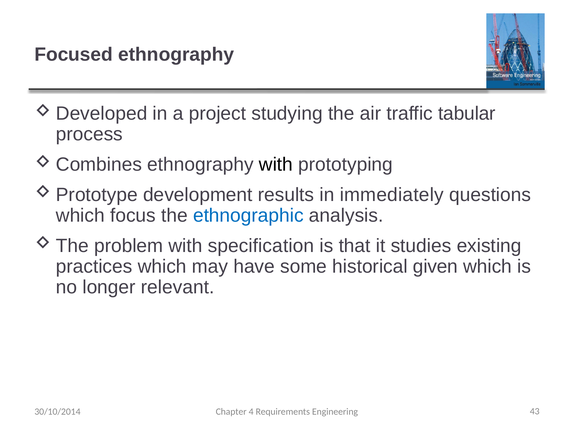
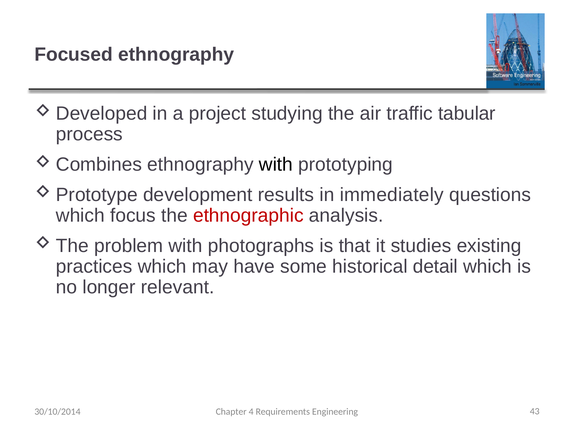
ethnographic colour: blue -> red
specification: specification -> photographs
given: given -> detail
